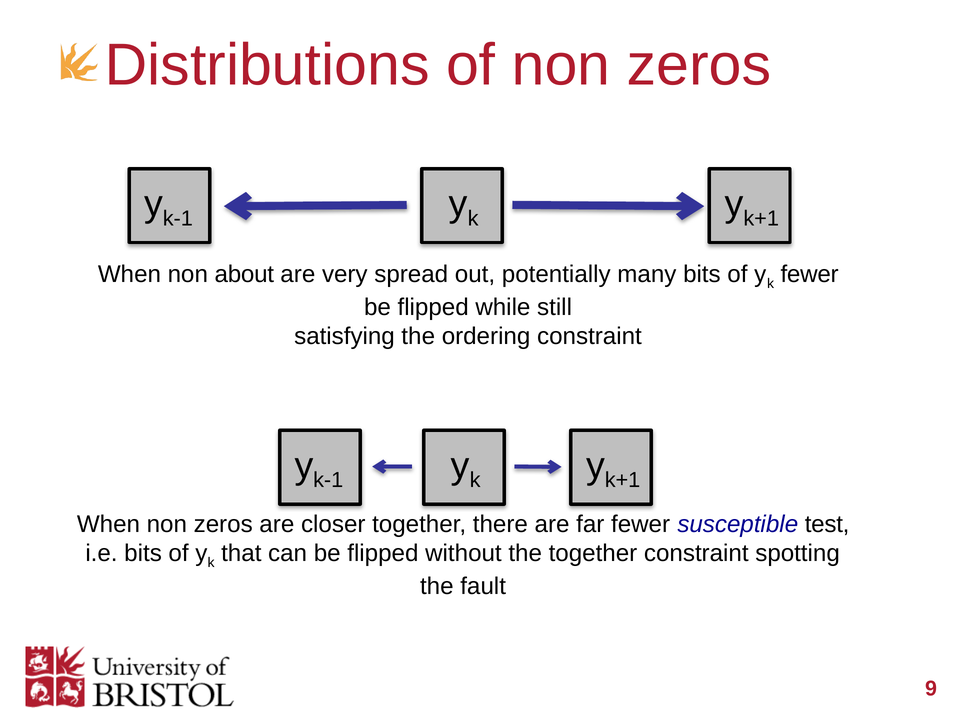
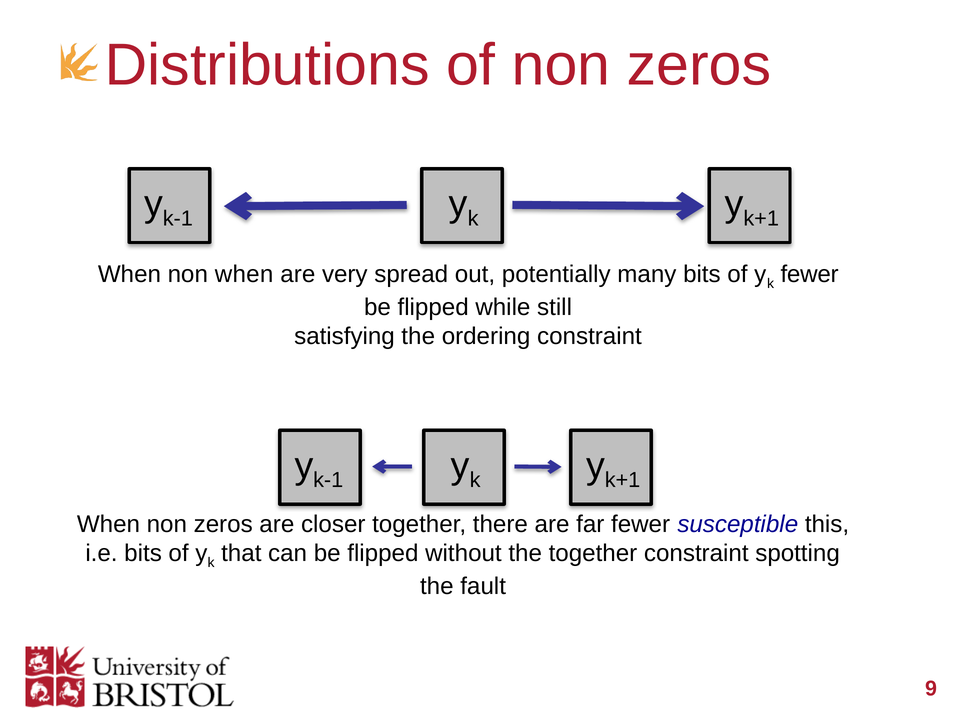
non about: about -> when
test: test -> this
